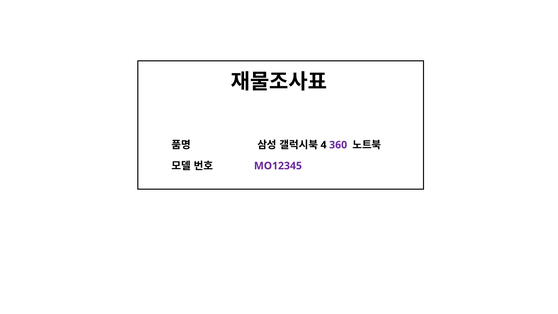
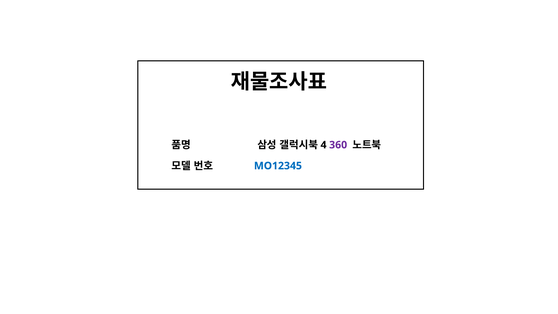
MO12345 colour: purple -> blue
